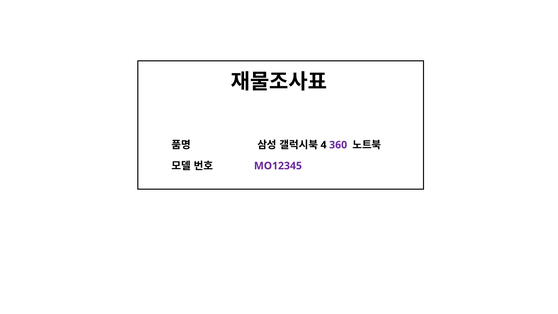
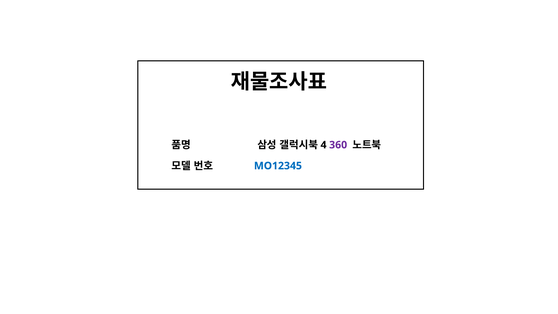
MO12345 colour: purple -> blue
